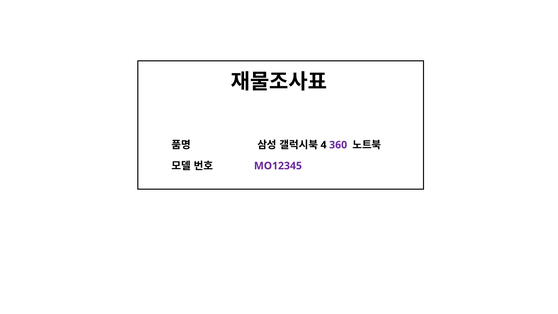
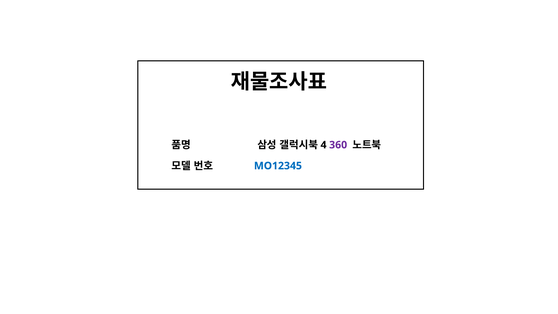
MO12345 colour: purple -> blue
